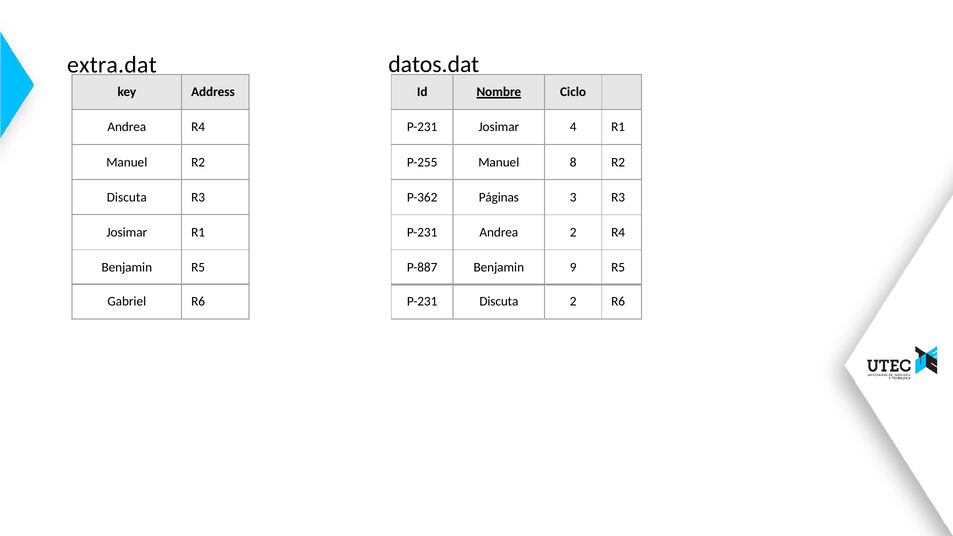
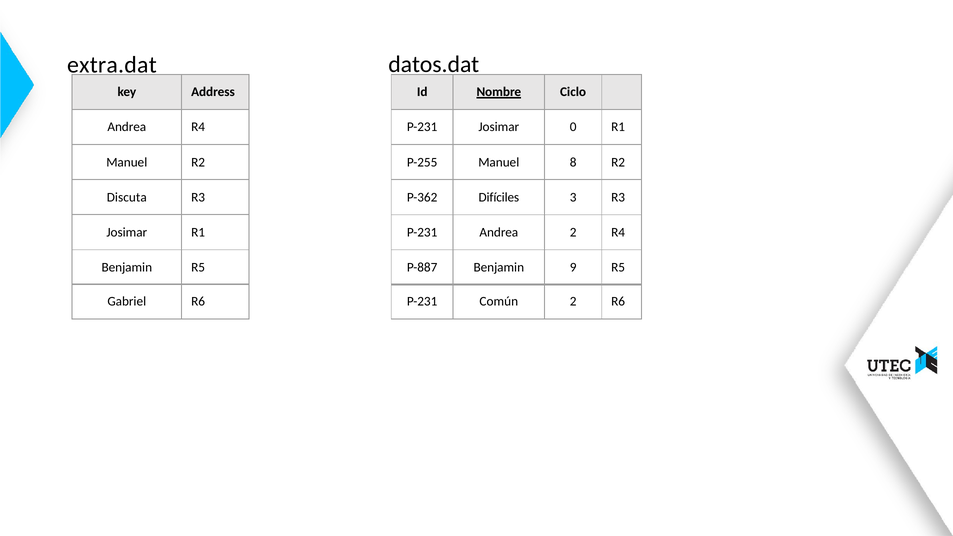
4: 4 -> 0
Páginas: Páginas -> Difíciles
P-231 Discuta: Discuta -> Común
